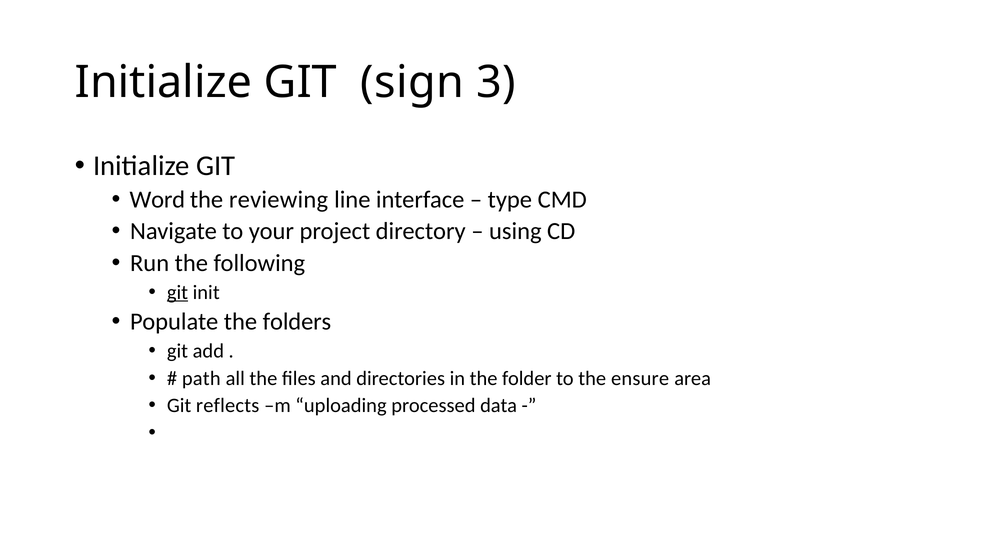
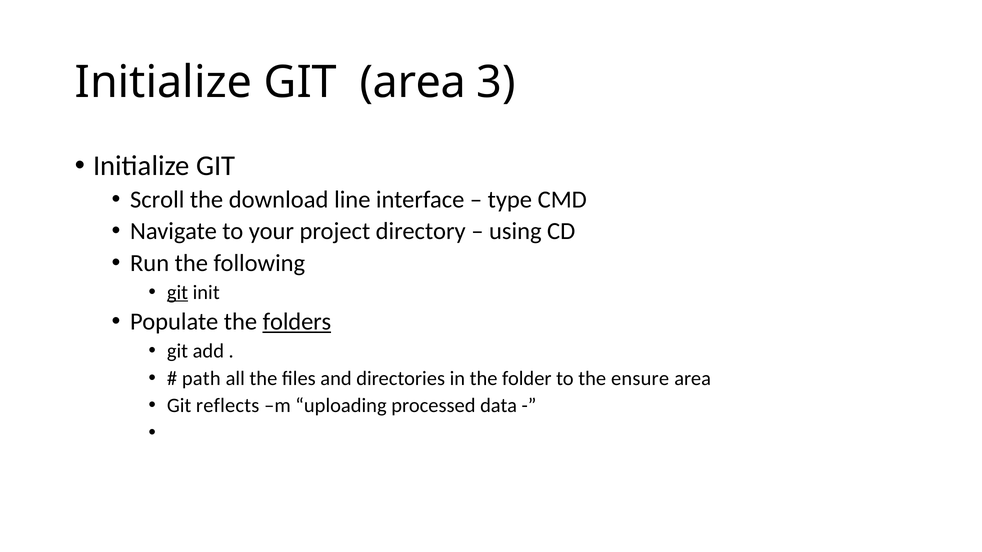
GIT sign: sign -> area
Word: Word -> Scroll
reviewing: reviewing -> download
folders underline: none -> present
